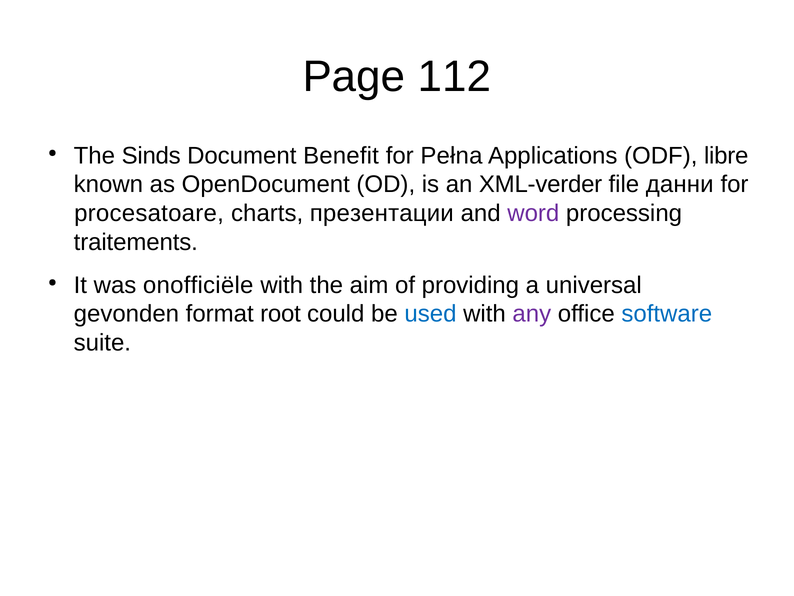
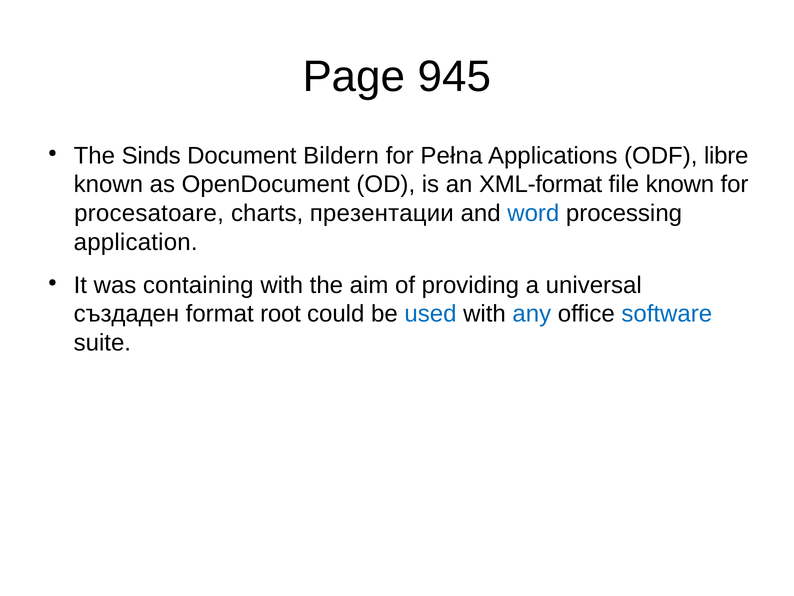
112: 112 -> 945
Benefit: Benefit -> Bildern
XML-verder: XML-verder -> XML-format
file данни: данни -> known
word colour: purple -> blue
traitements: traitements -> application
onofficiële: onofficiële -> containing
gevonden: gevonden -> създаден
any colour: purple -> blue
